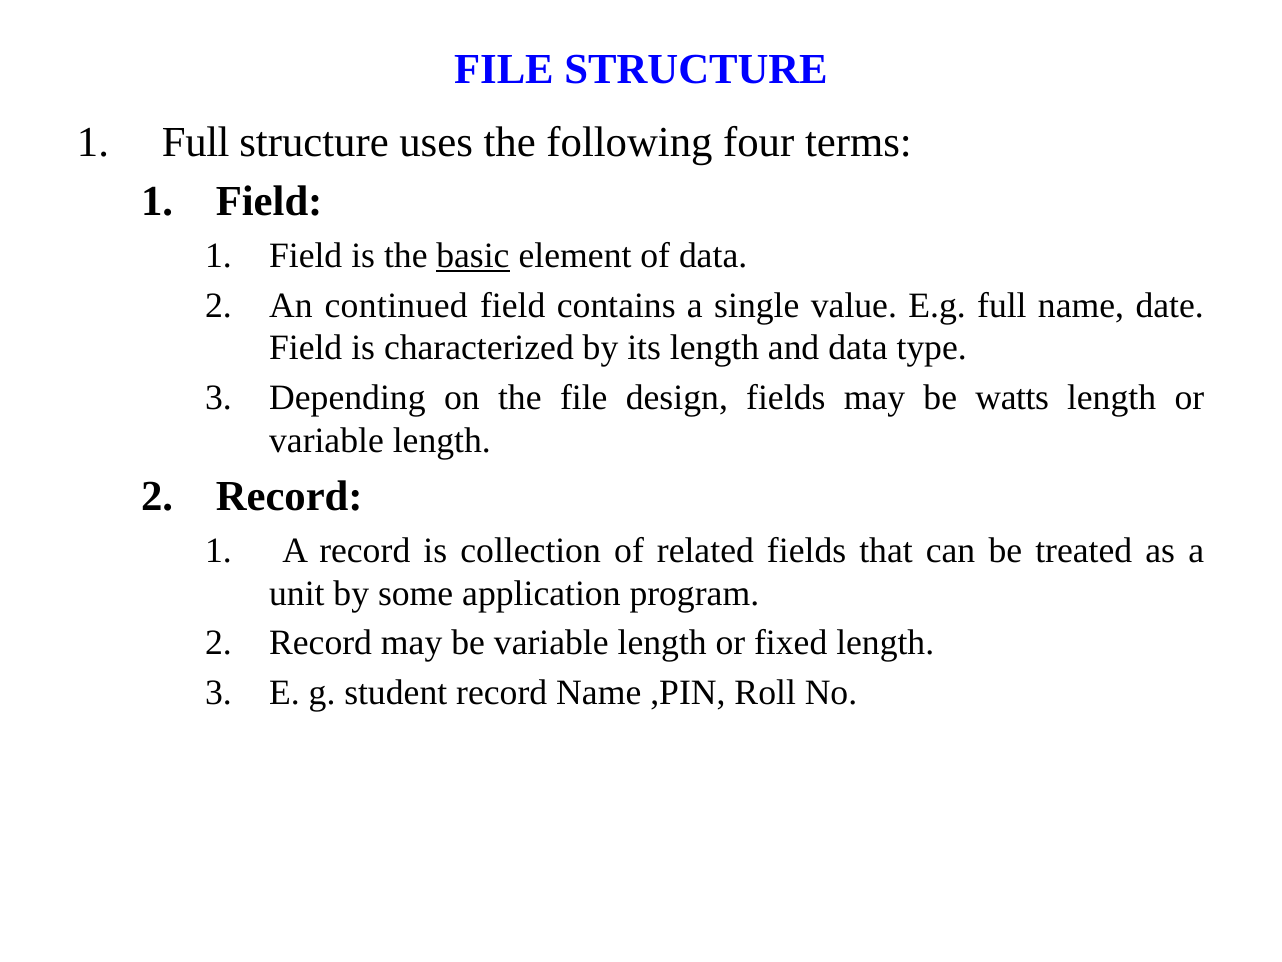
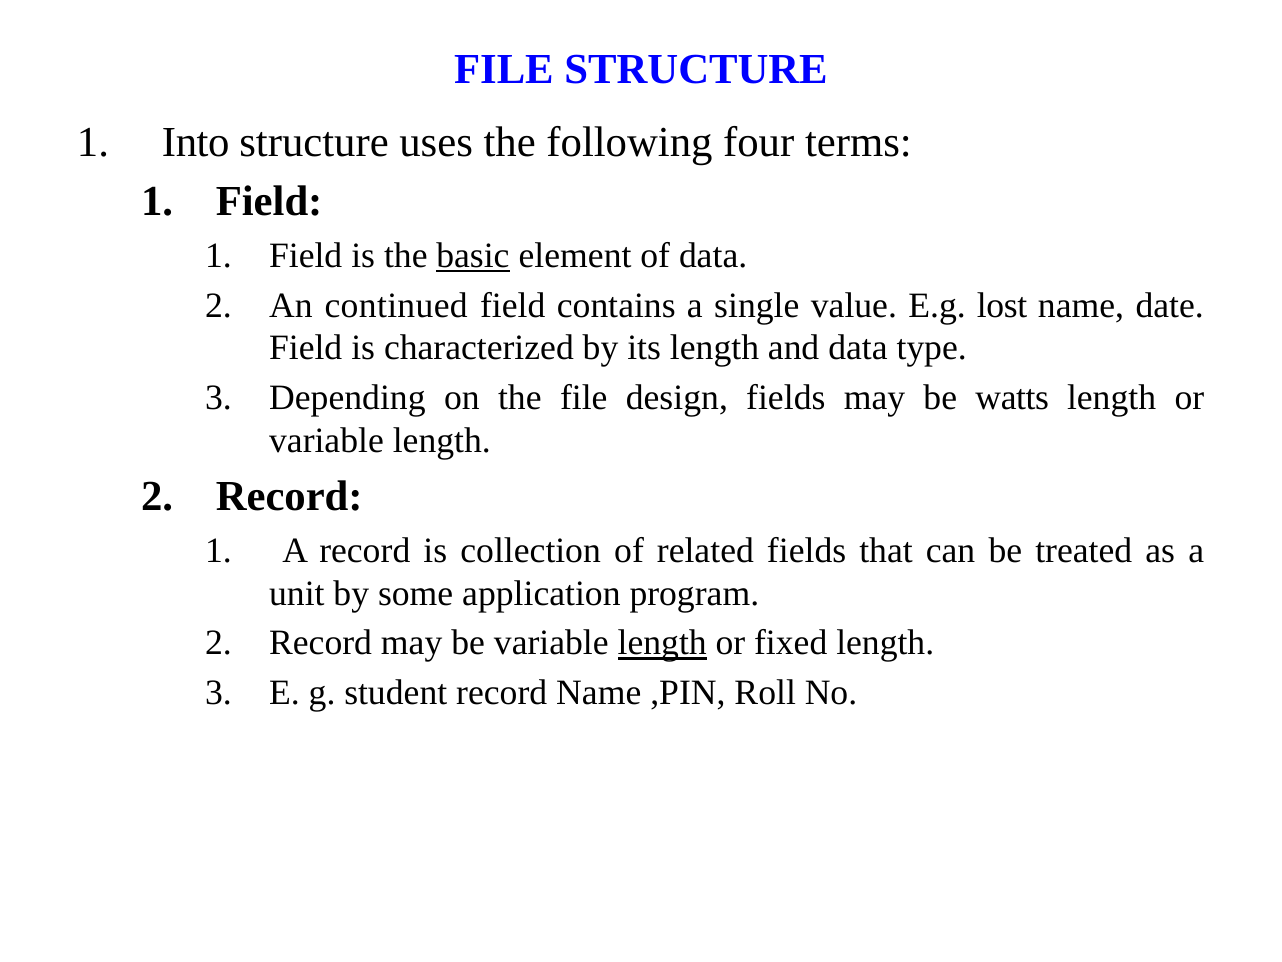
Full at (196, 142): Full -> Into
E.g full: full -> lost
length at (662, 643) underline: none -> present
